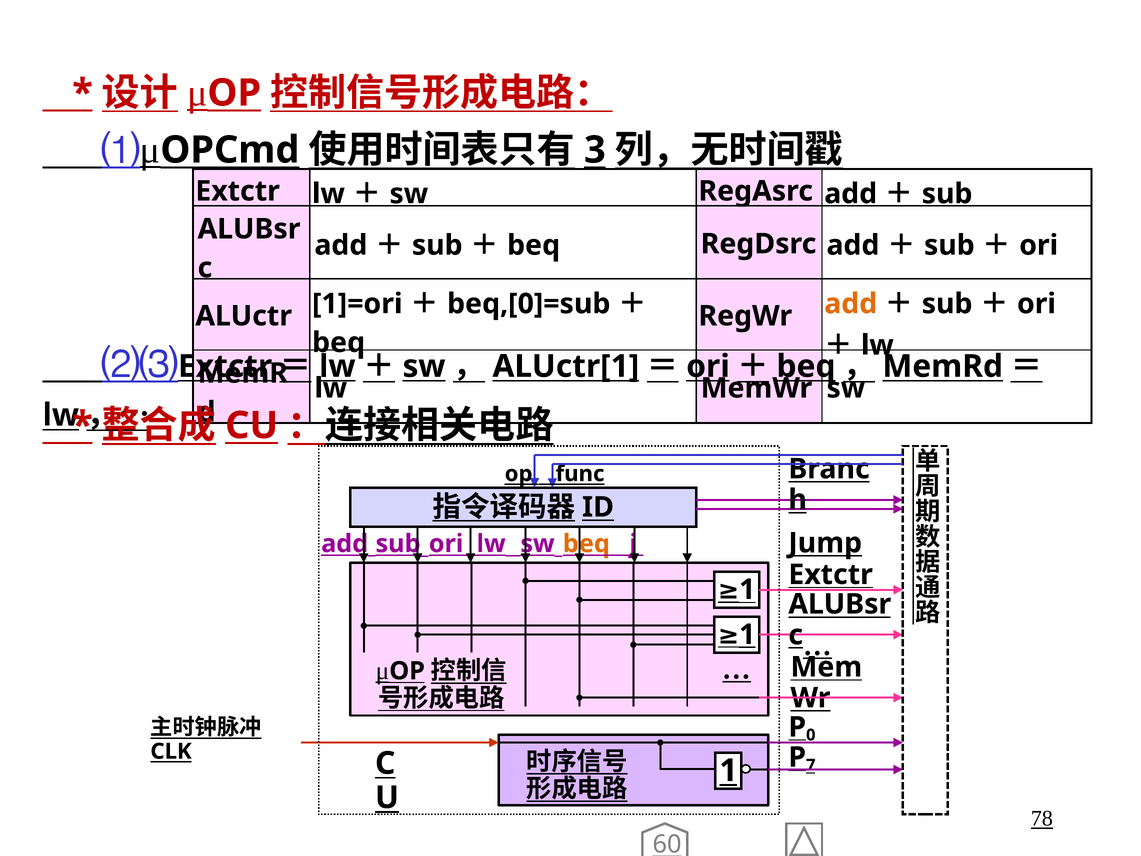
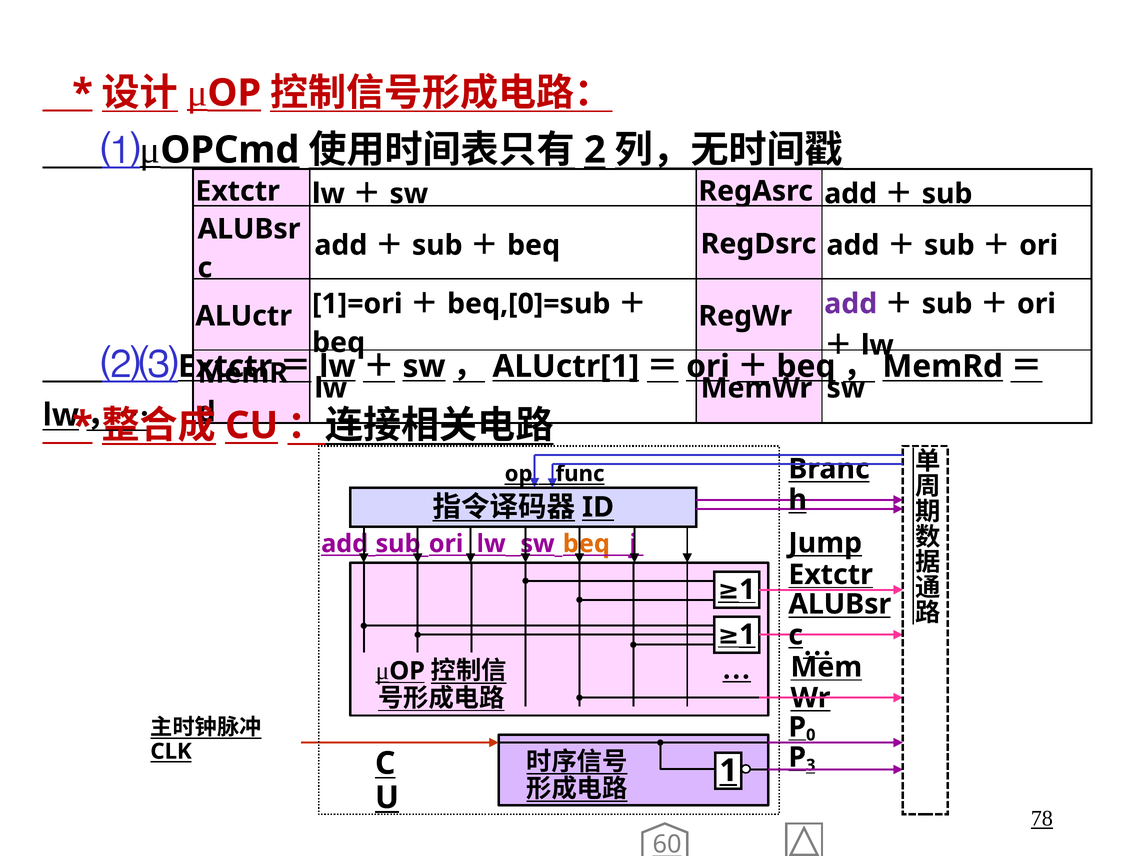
3: 3 -> 2
add at (851, 304) colour: orange -> purple
7: 7 -> 3
